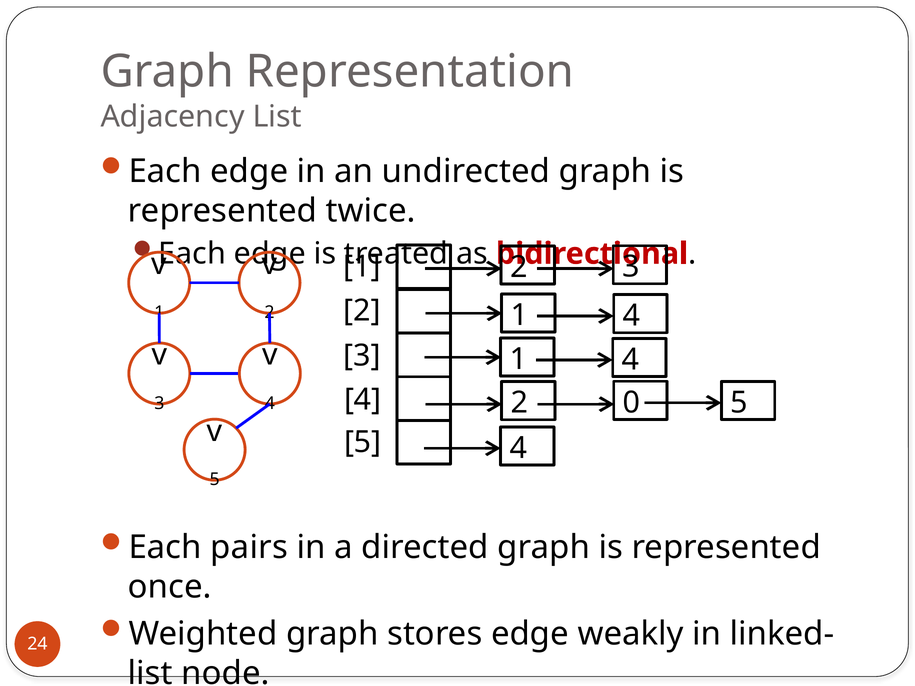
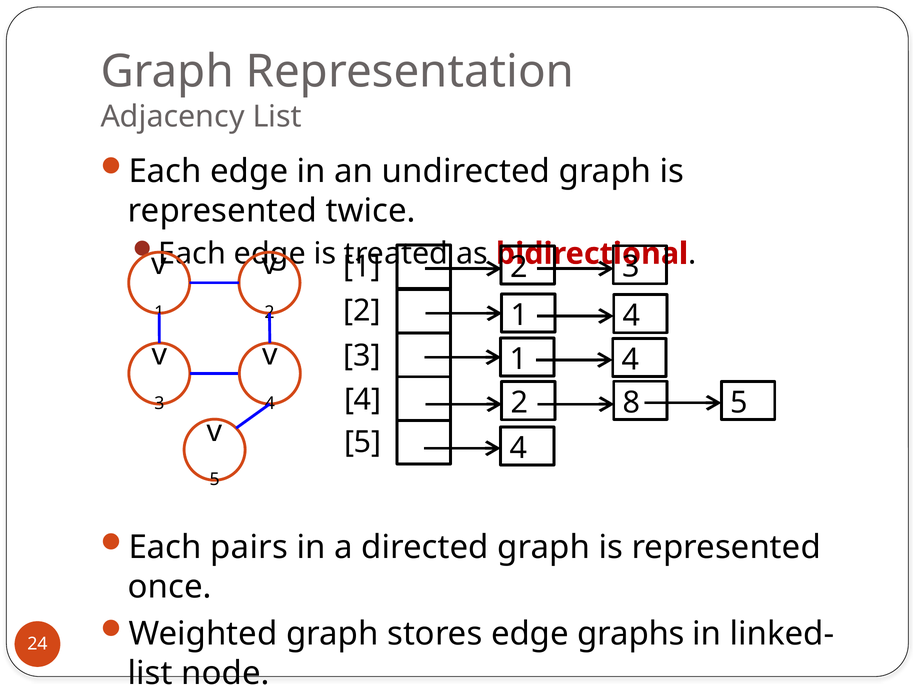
0: 0 -> 8
weakly: weakly -> graphs
